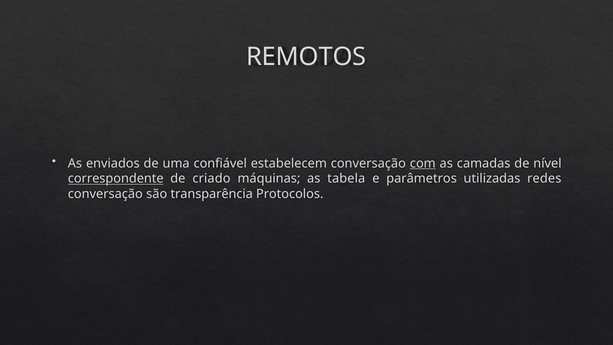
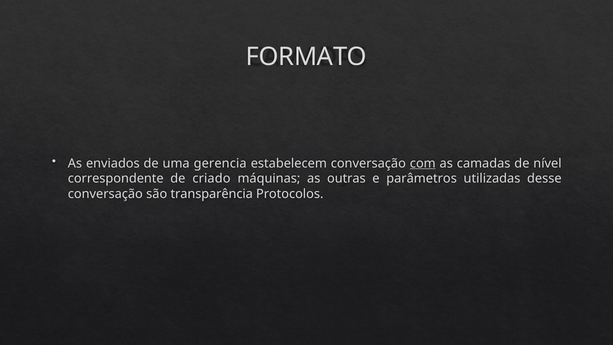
REMOTOS: REMOTOS -> FORMATO
confiável: confiável -> gerencia
correspondente underline: present -> none
tabela: tabela -> outras
redes: redes -> desse
